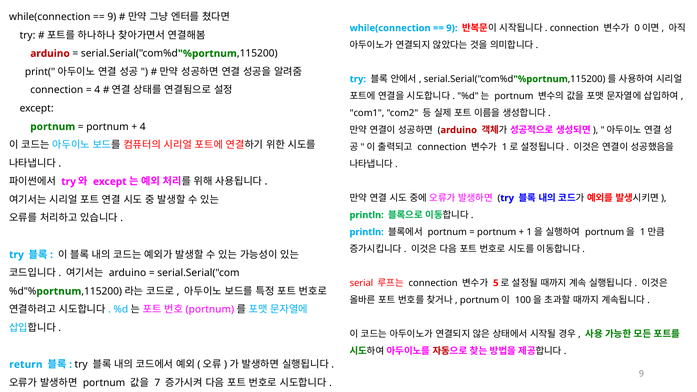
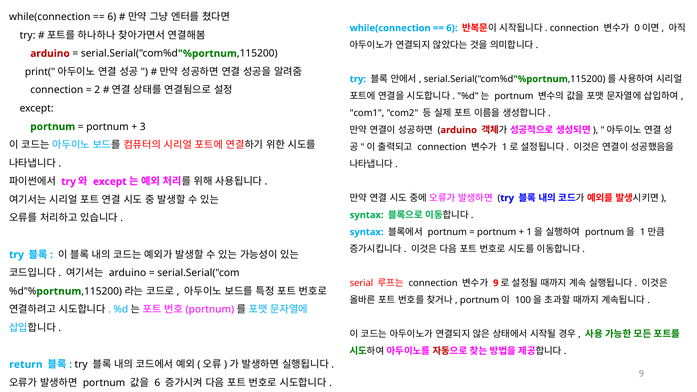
9 at (112, 17): 9 -> 6
9 at (452, 28): 9 -> 6
4 at (97, 90): 4 -> 2
4 at (143, 127): 4 -> 3
println at (367, 215): println -> syntax
println at (367, 232): println -> syntax
5 at (496, 283): 5 -> 9
7 at (157, 383): 7 -> 6
